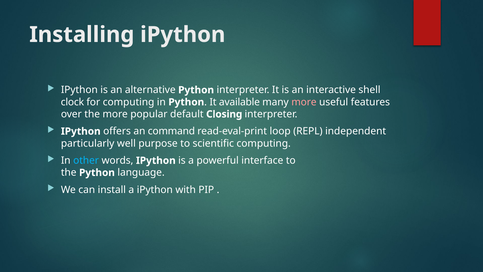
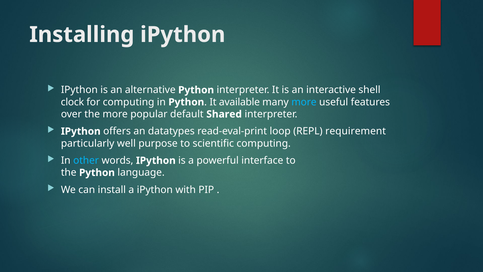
more at (304, 102) colour: pink -> light blue
Closing: Closing -> Shared
command: command -> datatypes
independent: independent -> requirement
